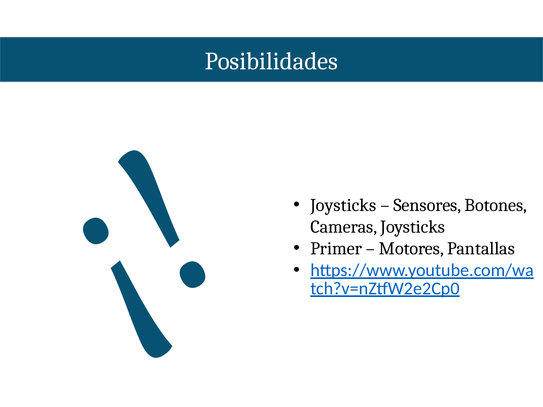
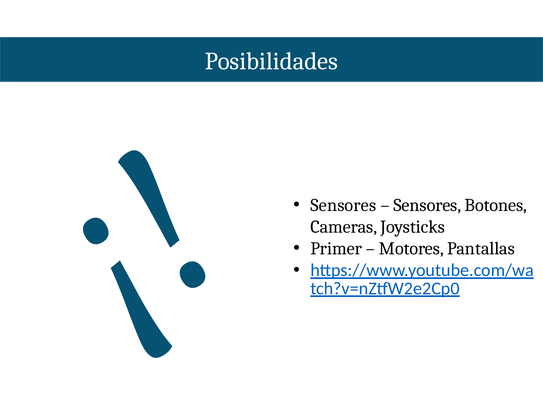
Joysticks at (343, 205): Joysticks -> Sensores
